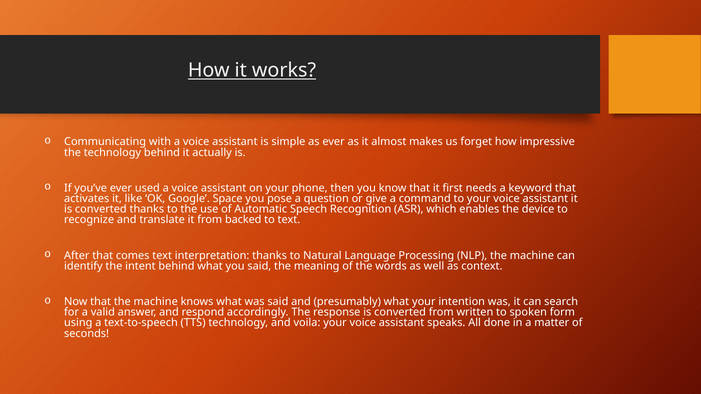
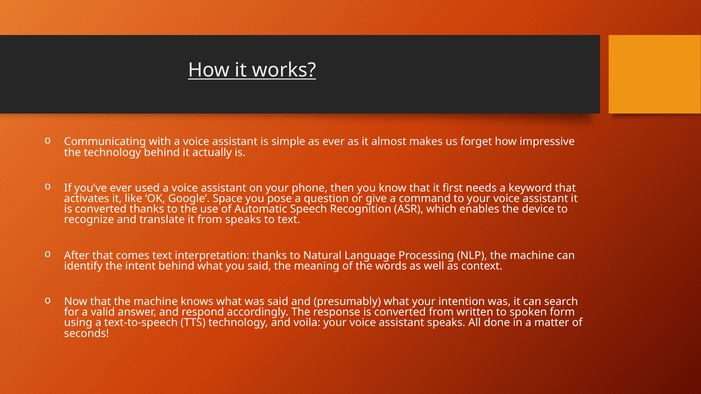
from backed: backed -> speaks
